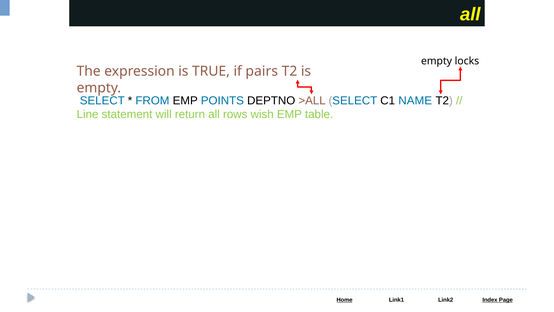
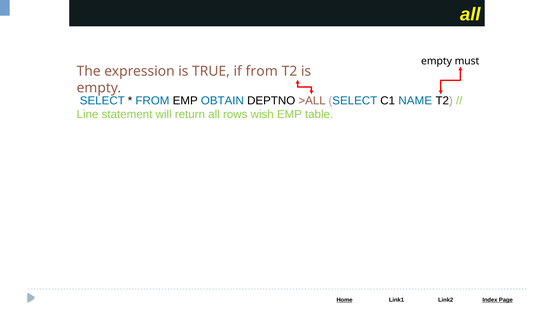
locks: locks -> must
if pairs: pairs -> from
POINTS: POINTS -> OBTAIN
